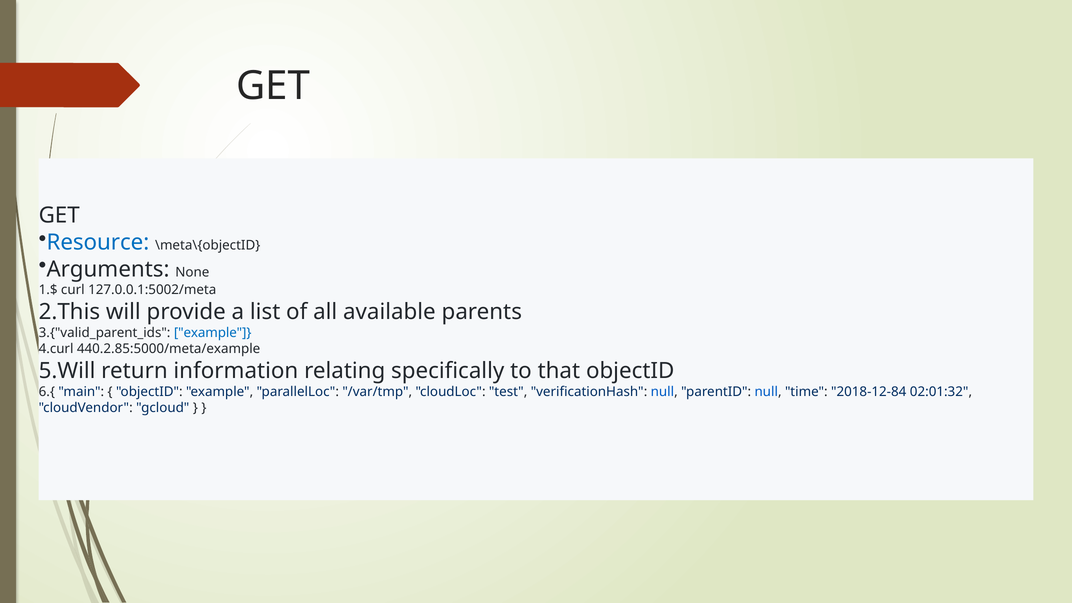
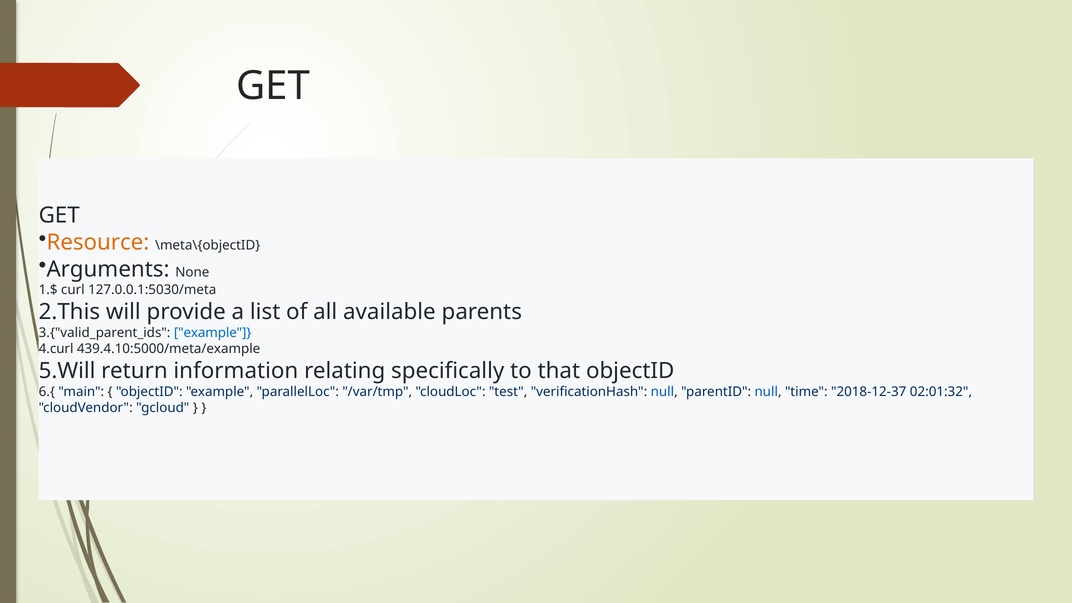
Resource colour: blue -> orange
127.0.0.1:5002/meta: 127.0.0.1:5002/meta -> 127.0.0.1:5030/meta
440.2.85:5000/meta/example: 440.2.85:5000/meta/example -> 439.4.10:5000/meta/example
2018-12-84: 2018-12-84 -> 2018-12-37
